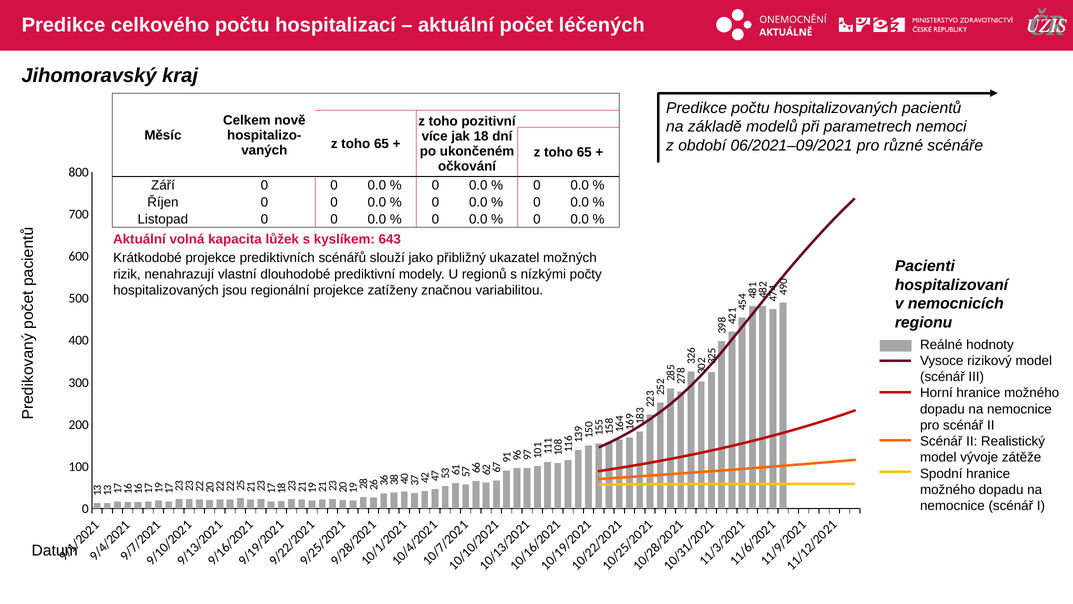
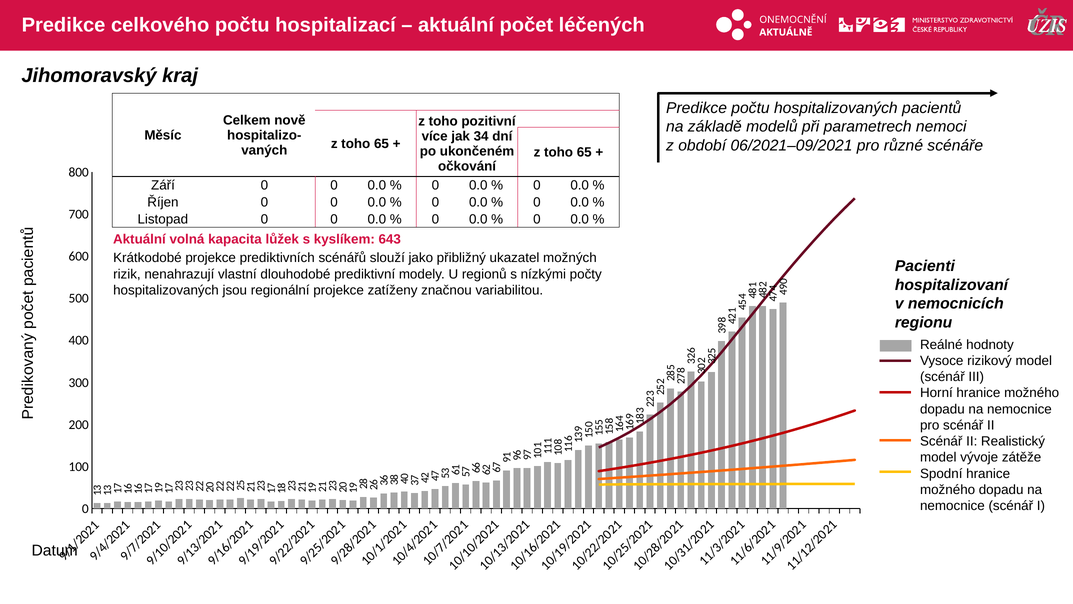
18: 18 -> 34
